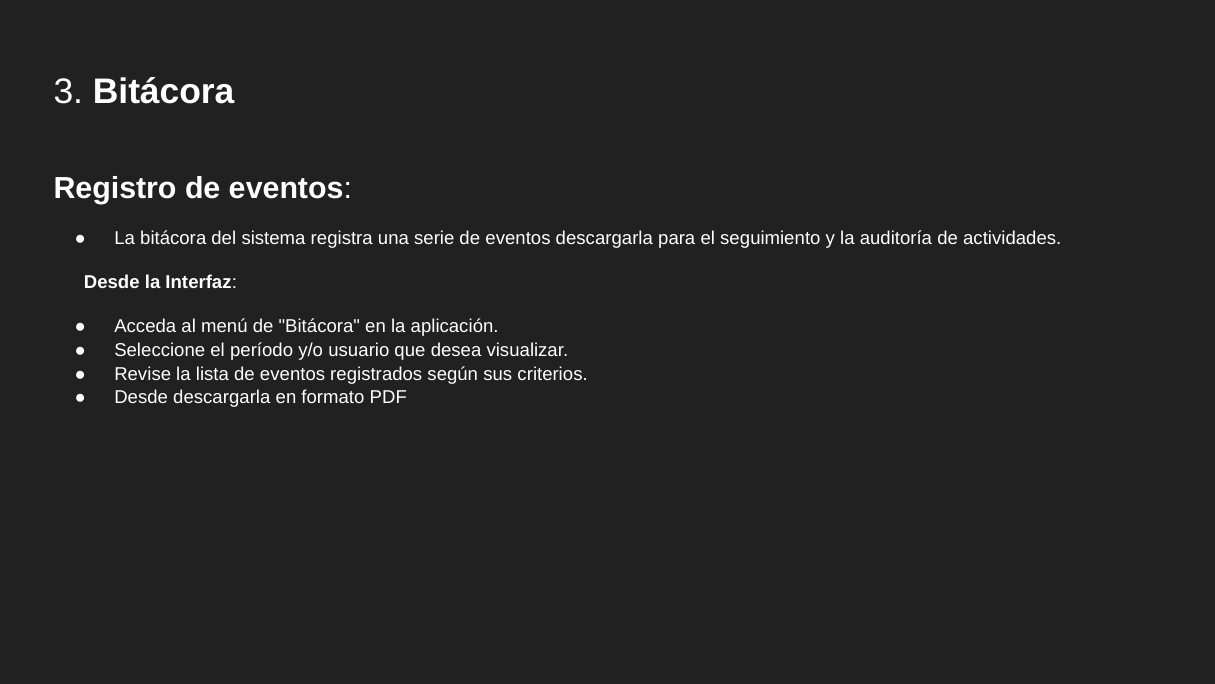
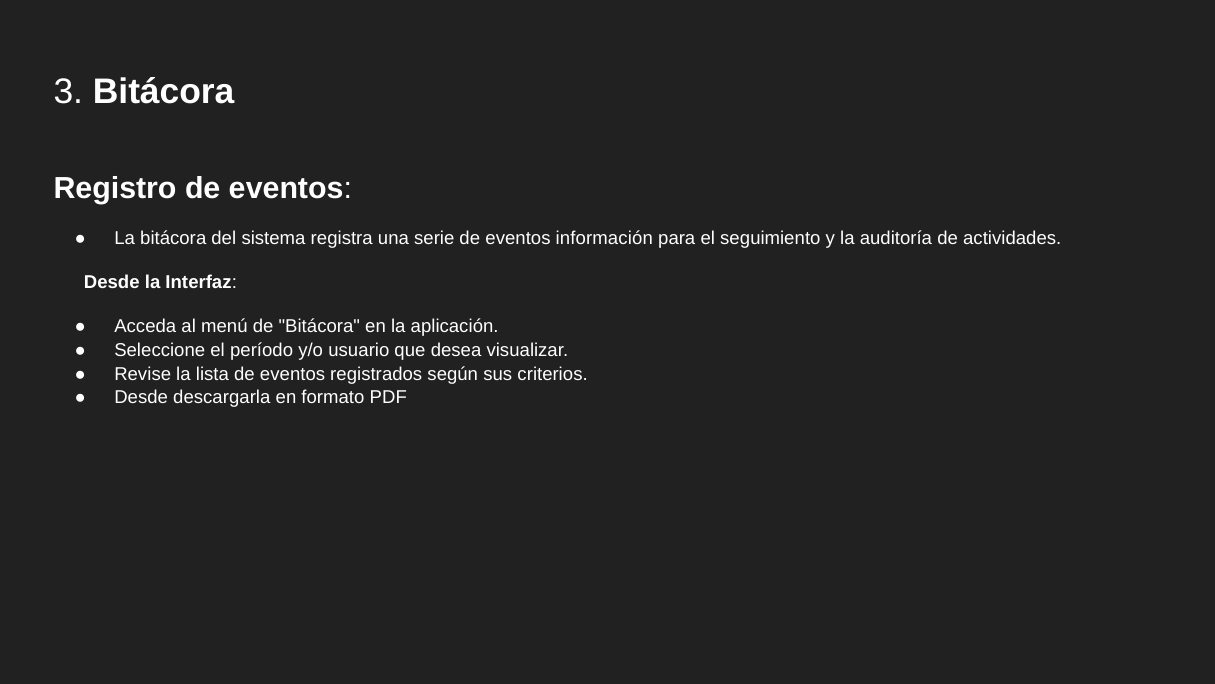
eventos descargarla: descargarla -> información
